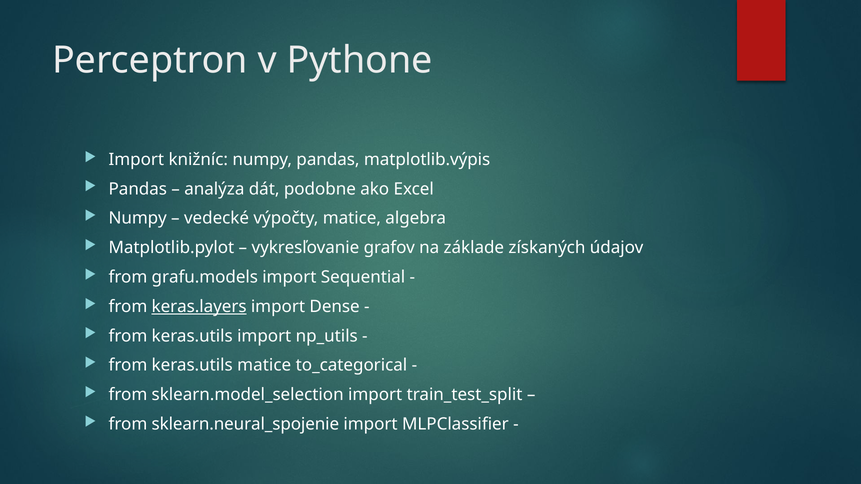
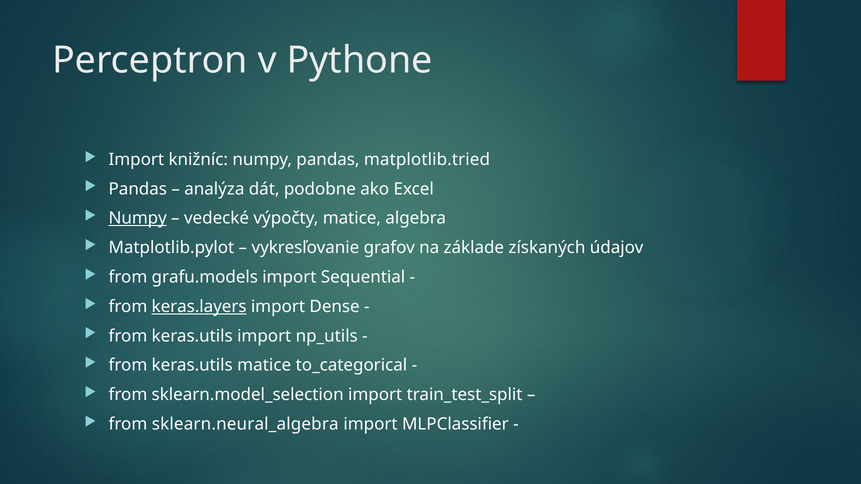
matplotlib.výpis: matplotlib.výpis -> matplotlib.tried
Numpy at (138, 218) underline: none -> present
sklearn.neural_spojenie: sklearn.neural_spojenie -> sklearn.neural_algebra
